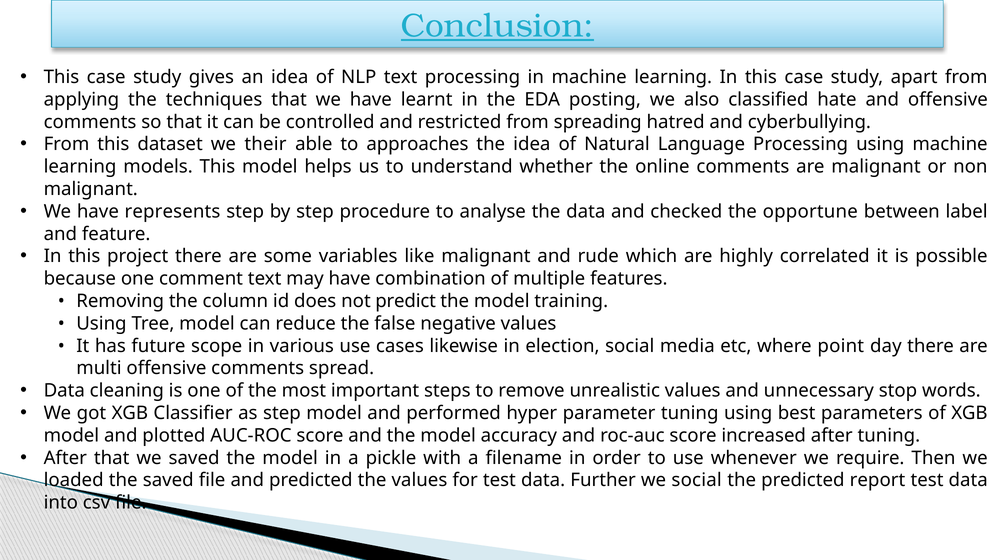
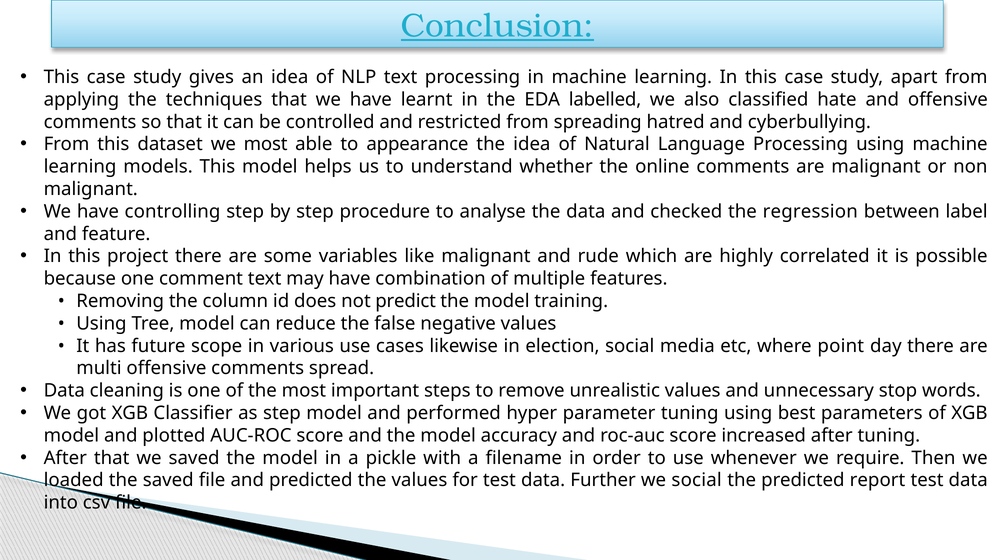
posting: posting -> labelled
we their: their -> most
approaches: approaches -> appearance
represents: represents -> controlling
opportune: opportune -> regression
